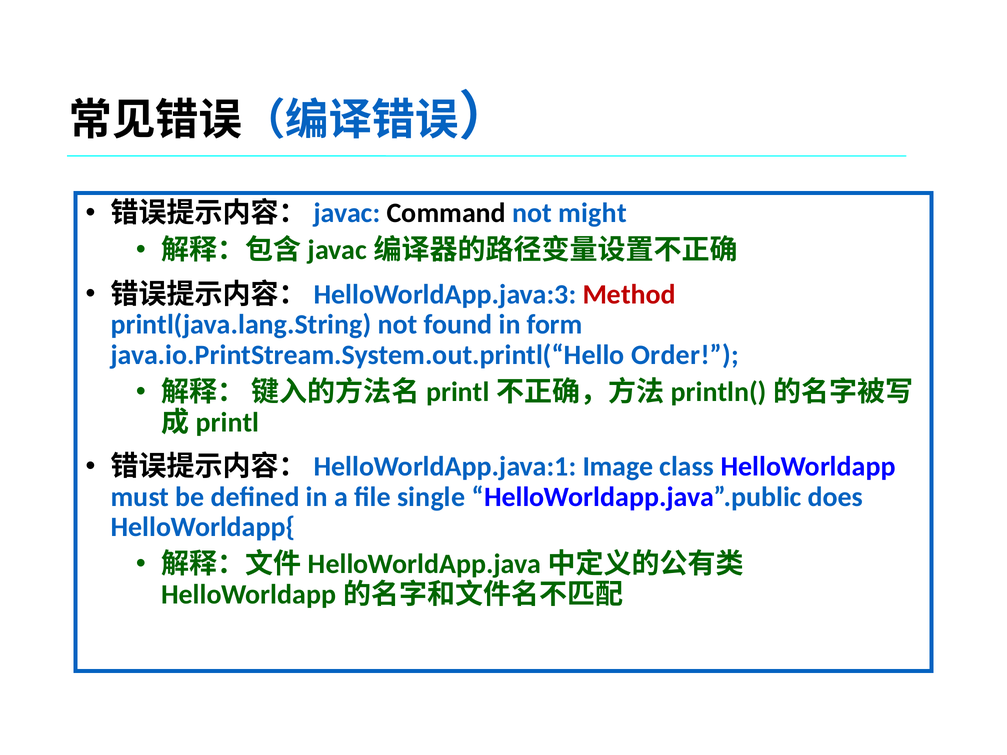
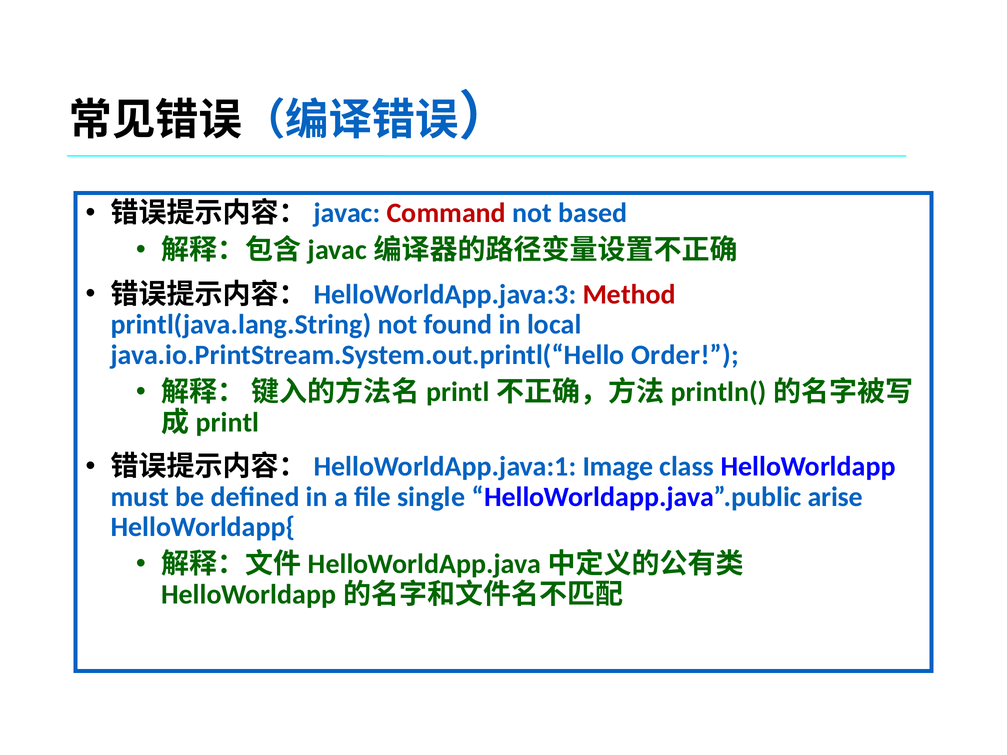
Command colour: black -> red
might: might -> based
form: form -> local
does: does -> arise
